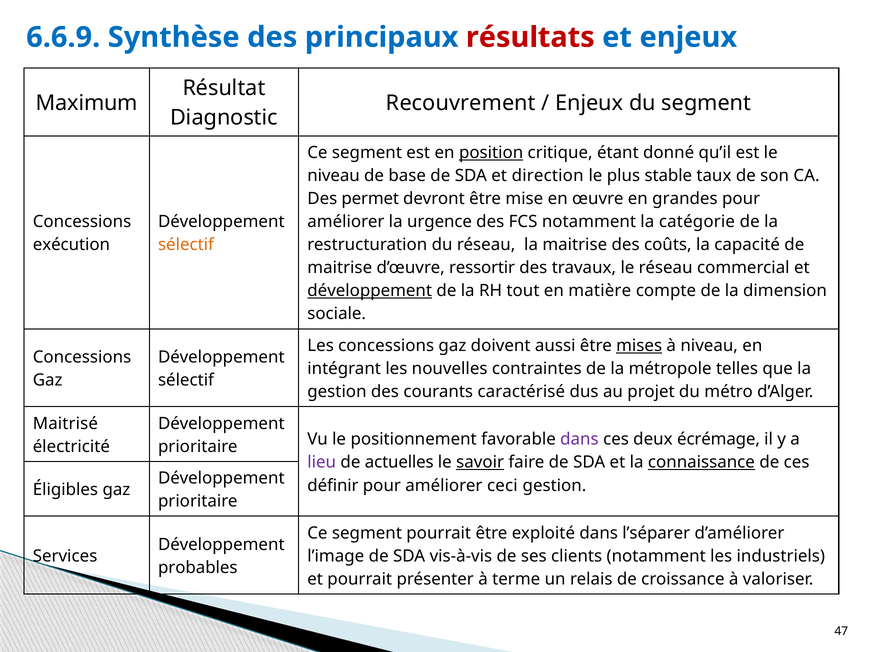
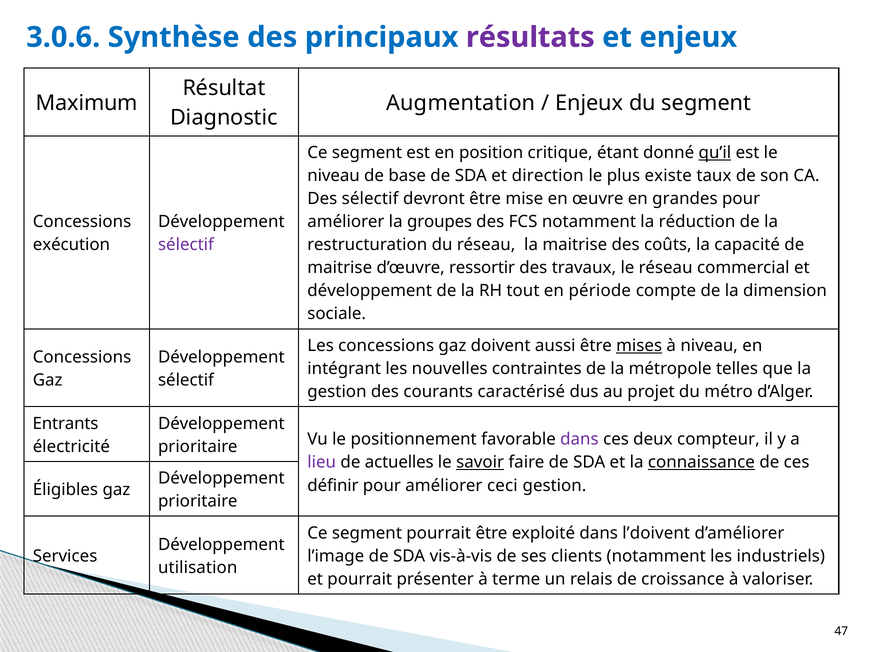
6.6.9: 6.6.9 -> 3.0.6
résultats colour: red -> purple
Recouvrement: Recouvrement -> Augmentation
position underline: present -> none
qu’il underline: none -> present
stable: stable -> existe
Des permet: permet -> sélectif
urgence: urgence -> groupes
catégorie: catégorie -> réduction
sélectif at (186, 245) colour: orange -> purple
développement at (370, 291) underline: present -> none
matière: matière -> période
Maitrisé: Maitrisé -> Entrants
écrémage: écrémage -> compteur
l’séparer: l’séparer -> l’doivent
probables: probables -> utilisation
